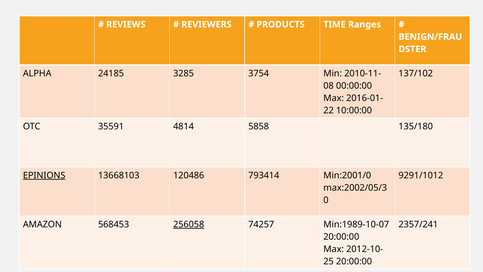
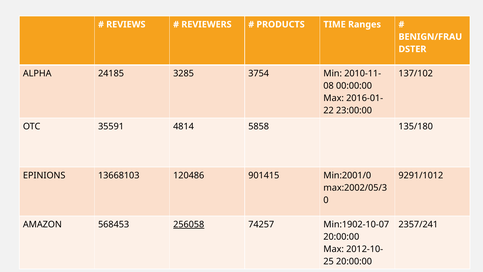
10:00:00: 10:00:00 -> 23:00:00
EPINIONS underline: present -> none
793414: 793414 -> 901415
Min:1989-10-07: Min:1989-10-07 -> Min:1902-10-07
